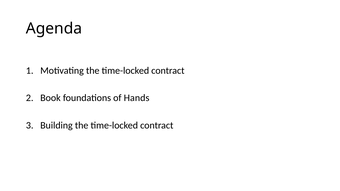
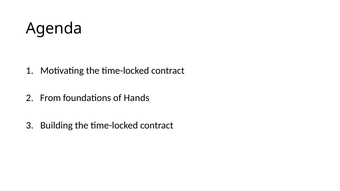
Book: Book -> From
